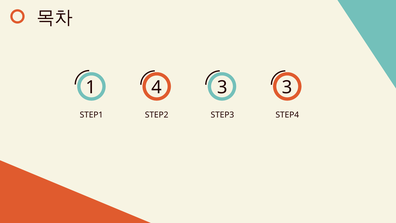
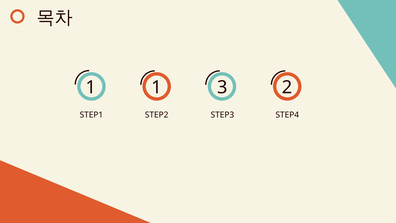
1 4: 4 -> 1
3 3: 3 -> 2
